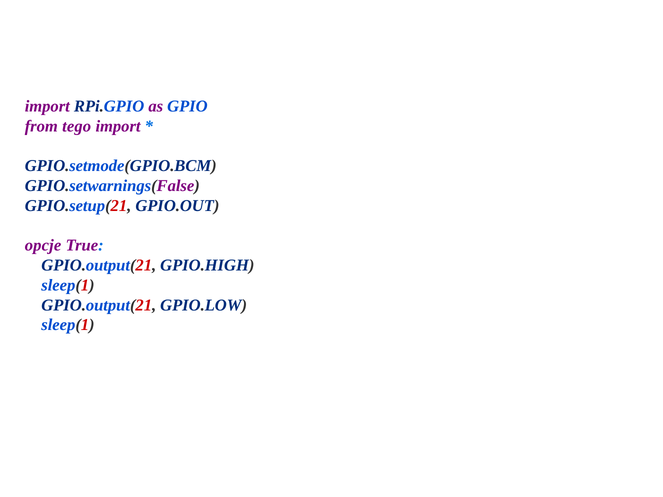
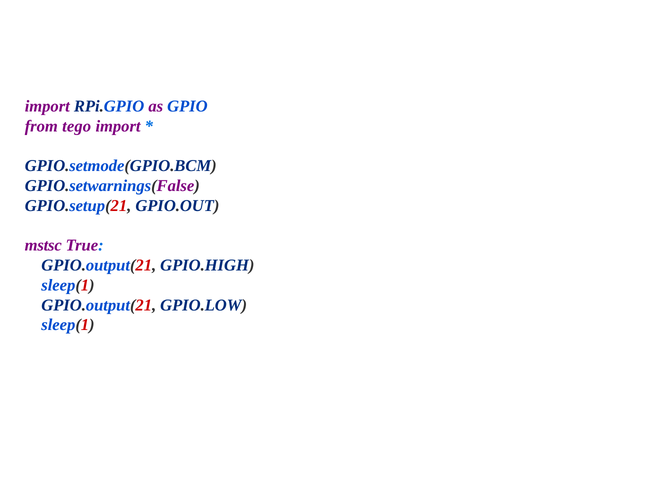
opcje: opcje -> mstsc
